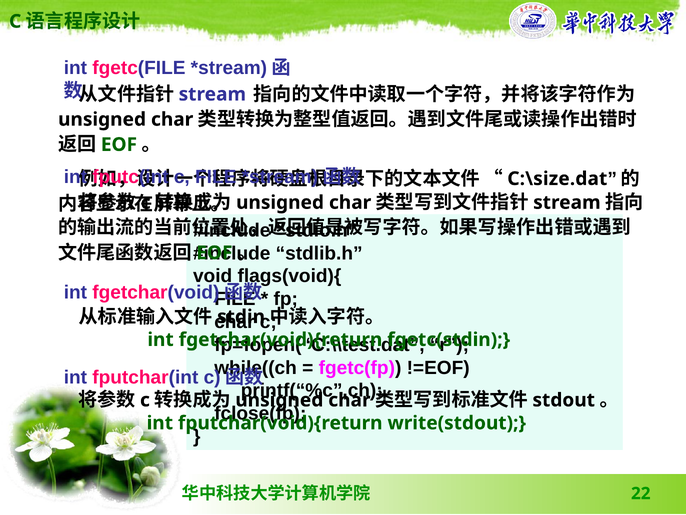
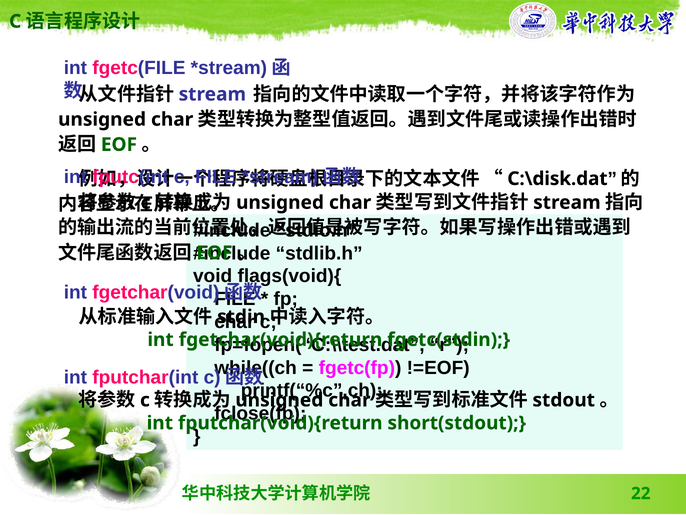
C:\size.dat: C:\size.dat -> C:\disk.dat
write(stdout: write(stdout -> short(stdout
